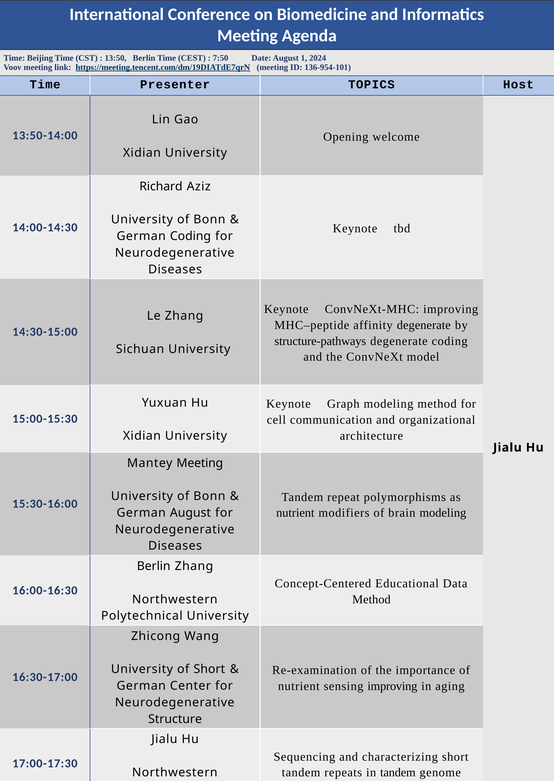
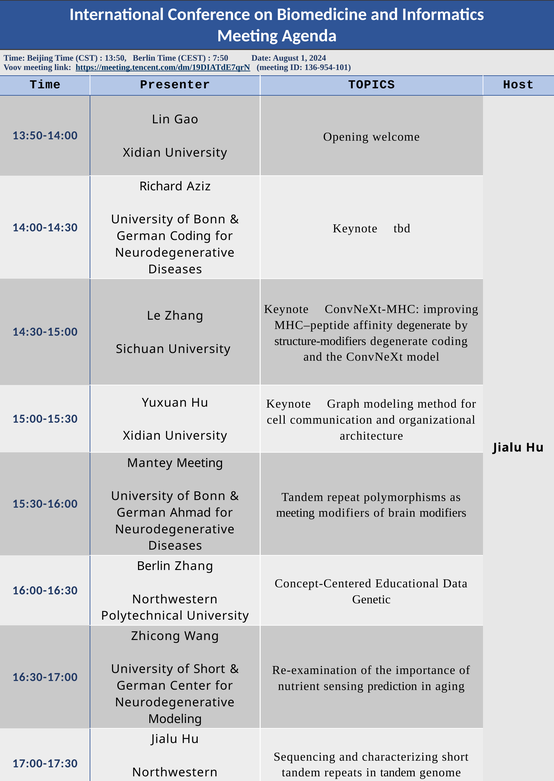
structure-pathways: structure-pathways -> structure-modifiers
nutrient at (295, 513): nutrient -> meeting
brain modeling: modeling -> modifiers
German August: August -> Ahmad
Method at (371, 600): Method -> Genetic
sensing improving: improving -> prediction
Structure at (175, 720): Structure -> Modeling
